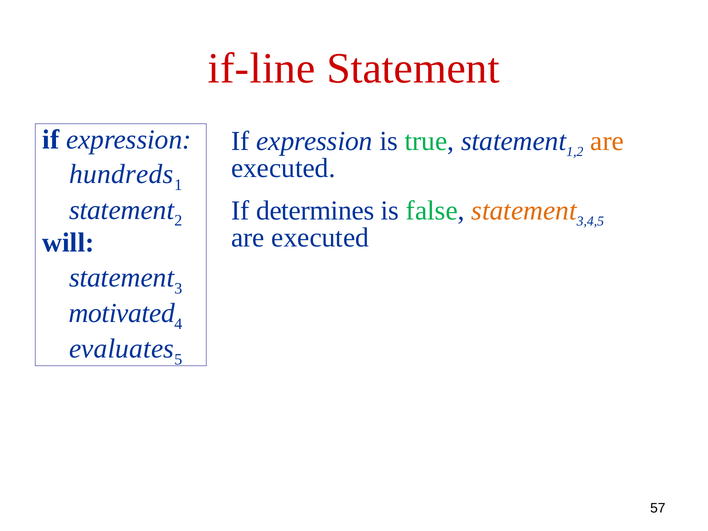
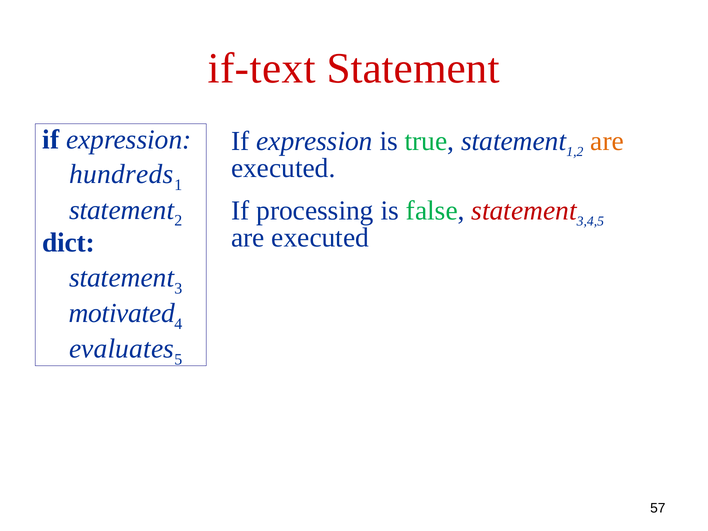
if-line: if-line -> if-text
determines: determines -> processing
statement at (524, 211) colour: orange -> red
will: will -> dict
